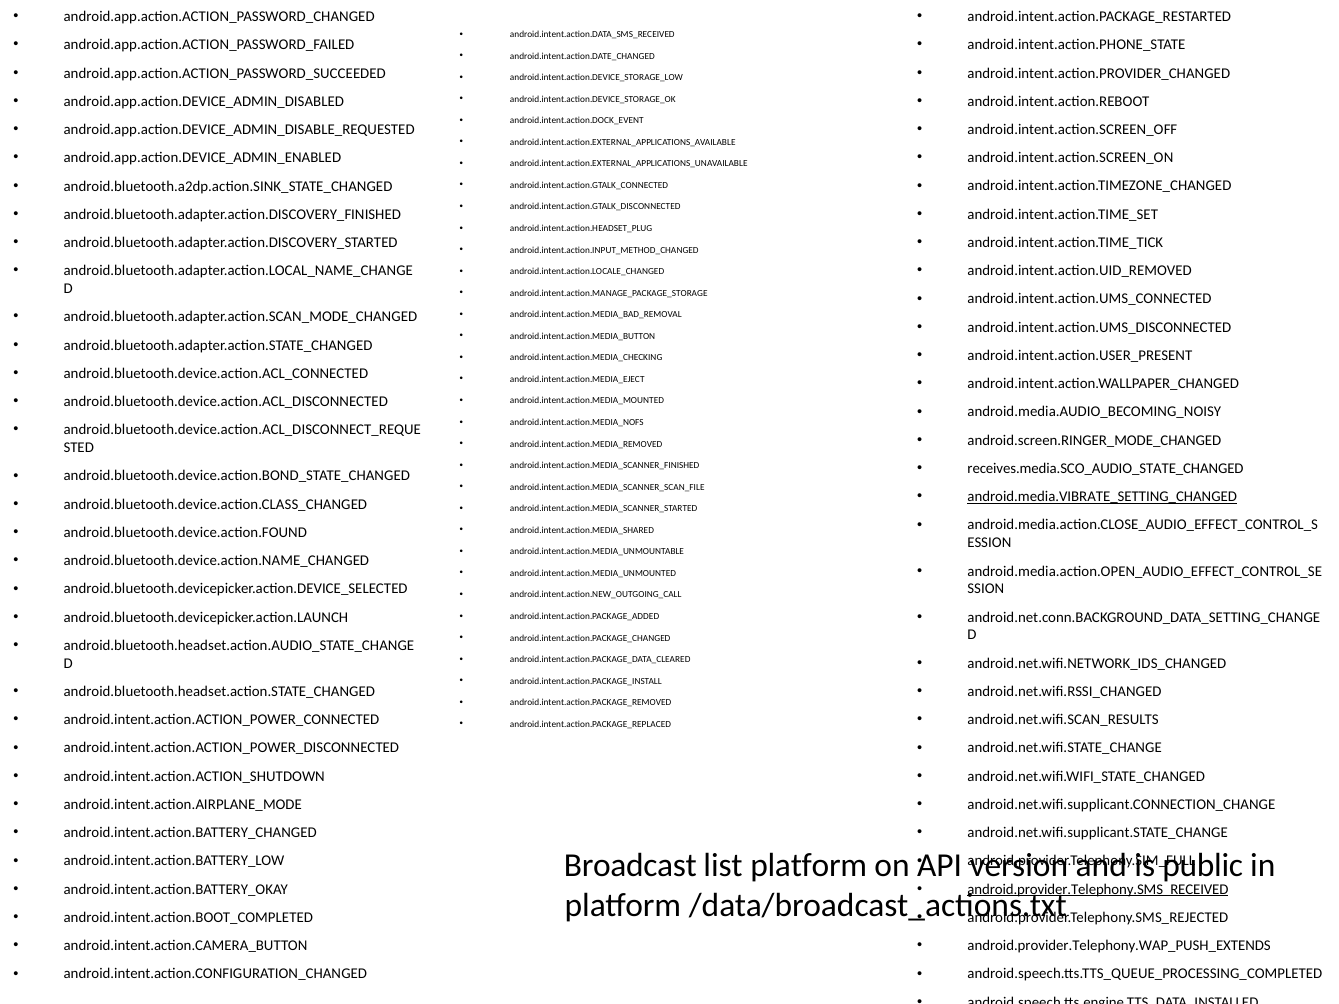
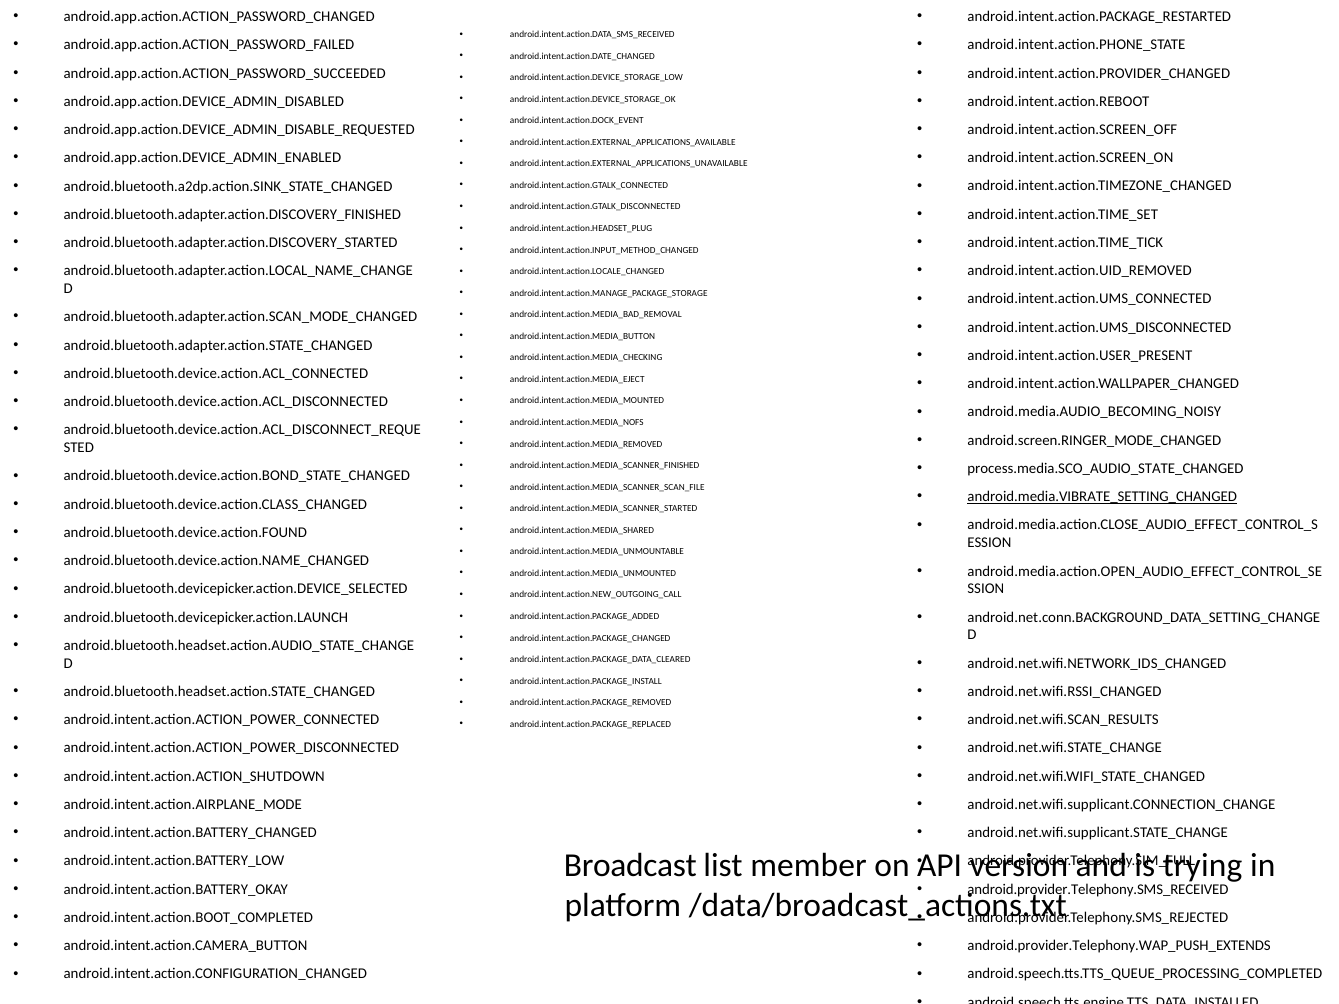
receives.media.SCO_AUDIO_STATE_CHANGED: receives.media.SCO_AUDIO_STATE_CHANGED -> process.media.SCO_AUDIO_STATE_CHANGED
list platform: platform -> member
public: public -> trying
android.provider.Telephony.SMS_RECEIVED underline: present -> none
